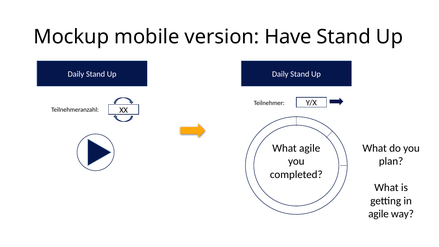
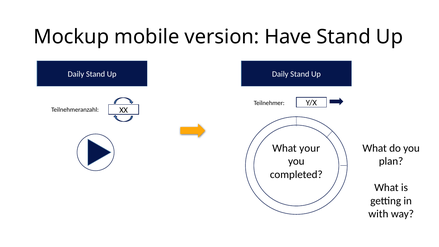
What agile: agile -> your
agile at (378, 214): agile -> with
